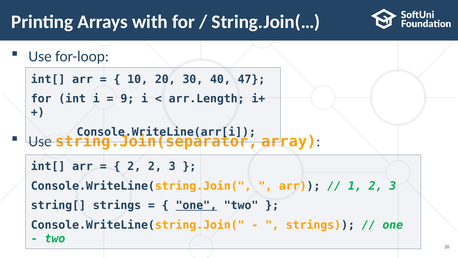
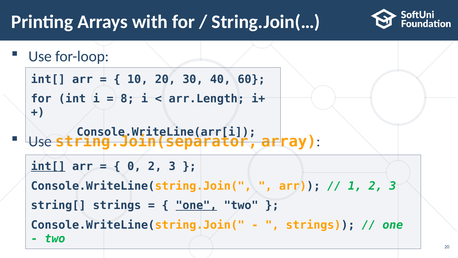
47: 47 -> 60
9: 9 -> 8
int[ at (48, 166) underline: none -> present
2 at (134, 166): 2 -> 0
